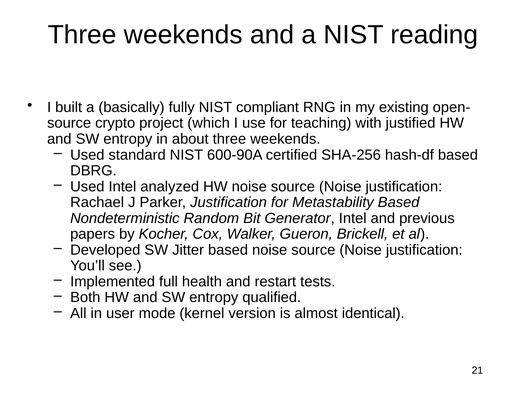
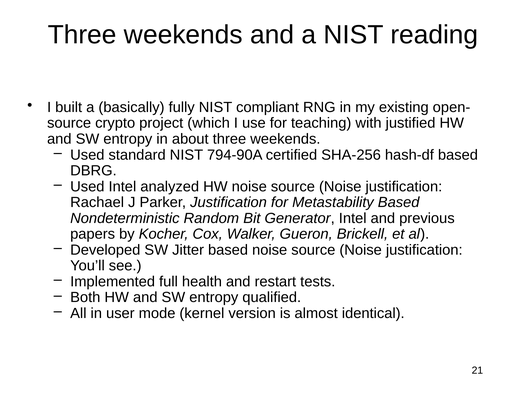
600-90A: 600-90A -> 794-90A
